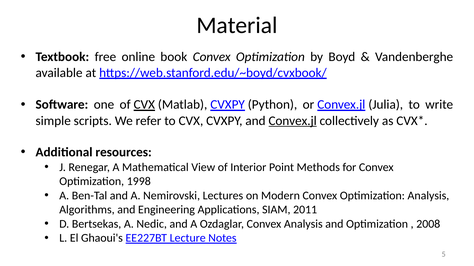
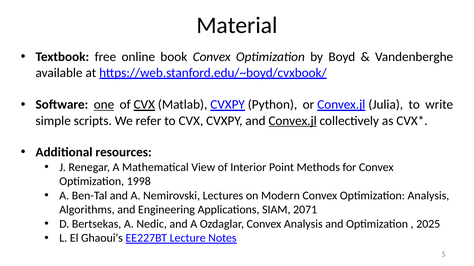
one underline: none -> present
2011: 2011 -> 2071
2008: 2008 -> 2025
